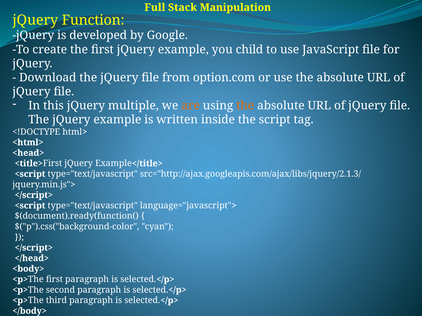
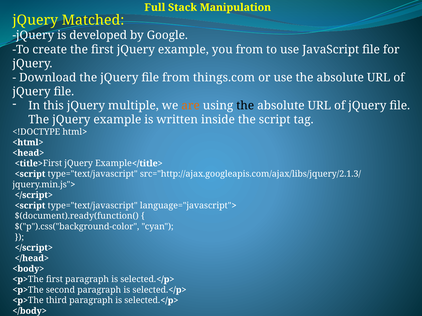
Function: Function -> Matched
you child: child -> from
option.com: option.com -> things.com
the at (245, 106) colour: orange -> black
